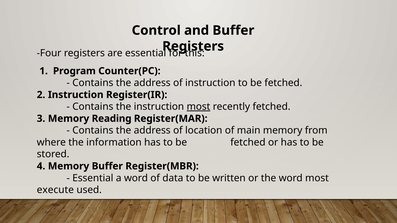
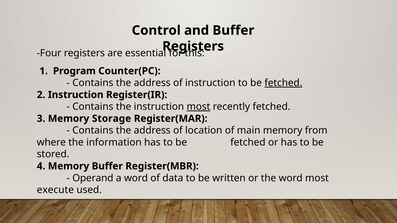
fetched at (283, 83) underline: none -> present
Reading: Reading -> Storage
Essential at (93, 178): Essential -> Operand
